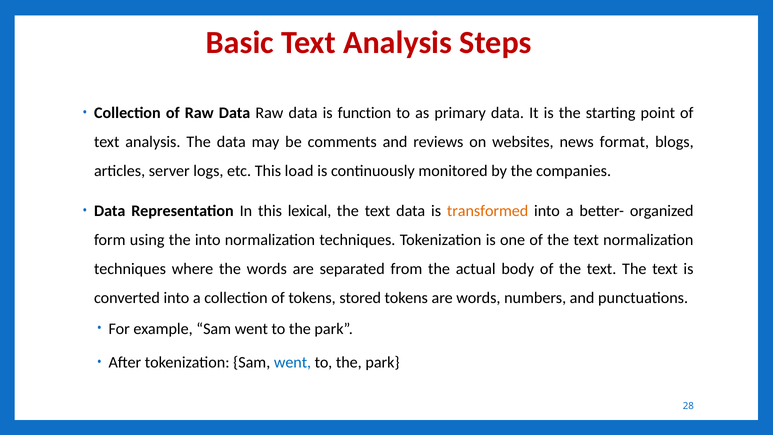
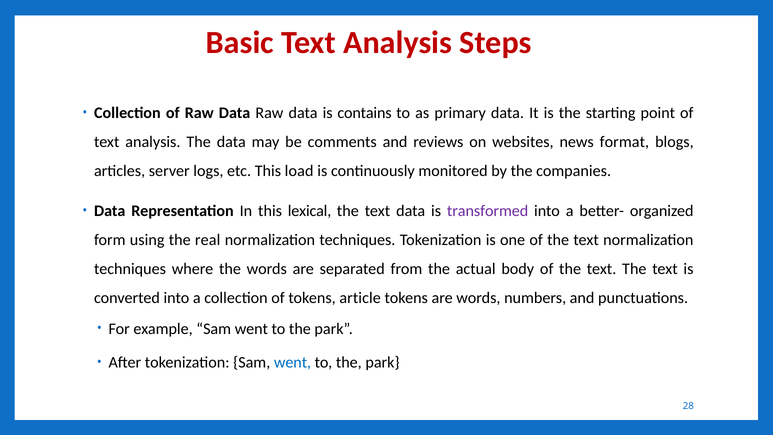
function: function -> contains
transformed colour: orange -> purple
the into: into -> real
stored: stored -> article
